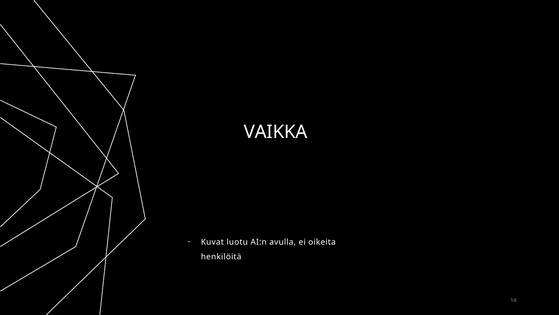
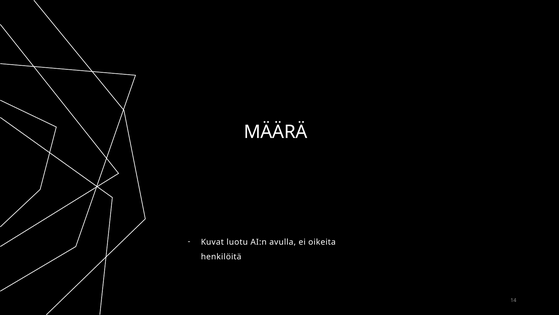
VAIKKA: VAIKKA -> MÄÄRÄ
